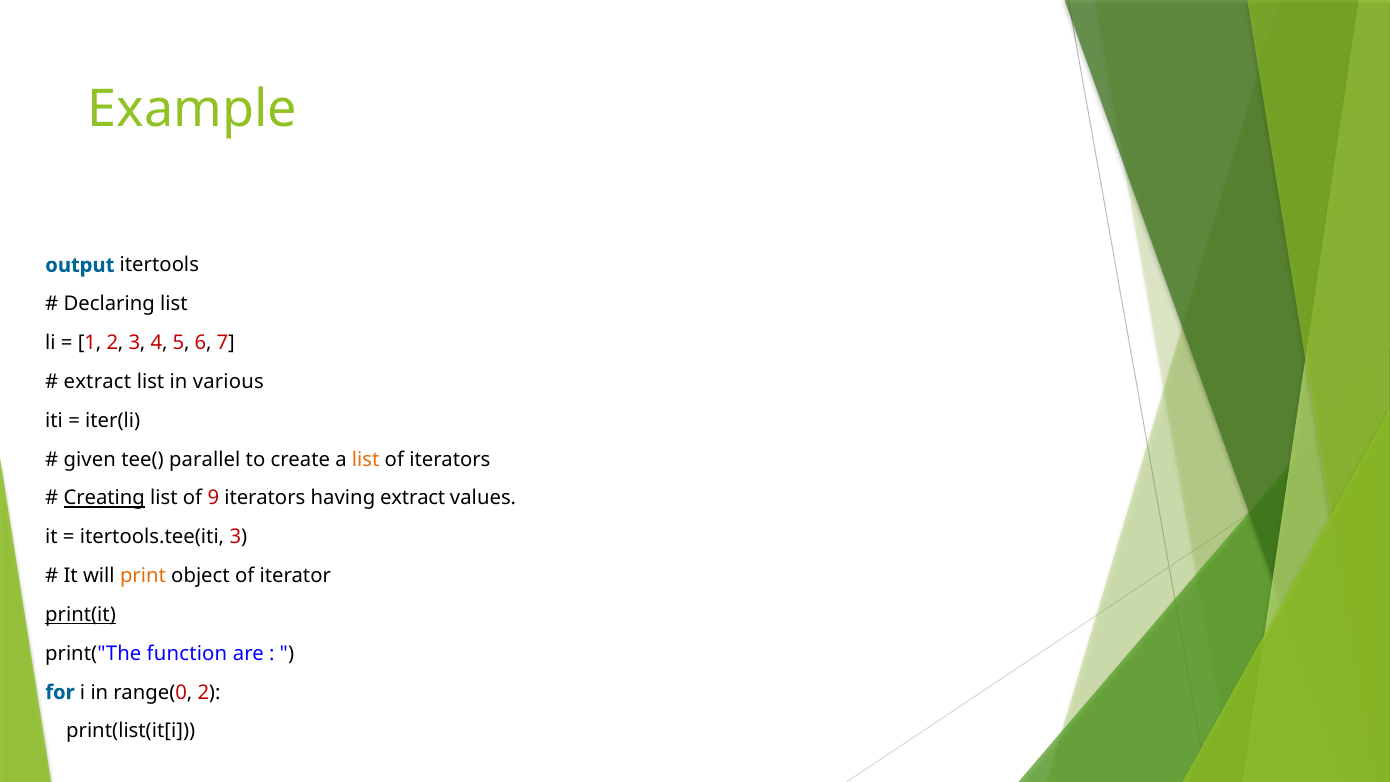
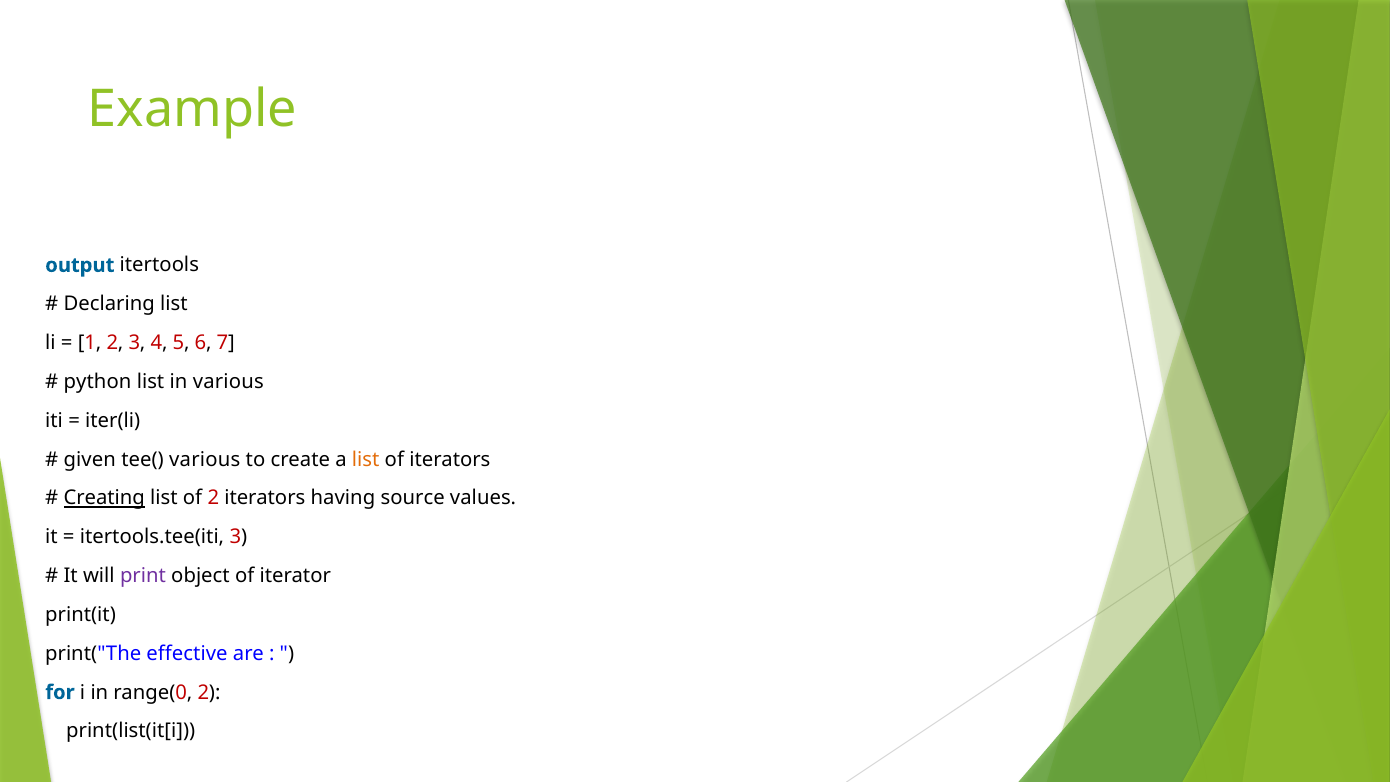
extract at (97, 382): extract -> python
tee( parallel: parallel -> various
of 9: 9 -> 2
having extract: extract -> source
print colour: orange -> purple
print(it underline: present -> none
function: function -> effective
